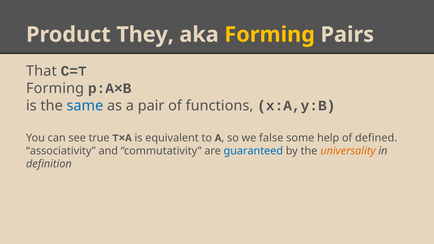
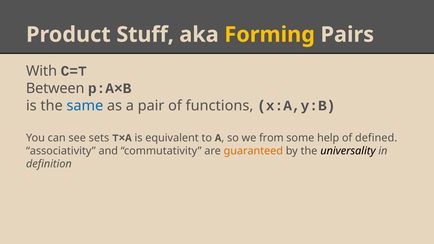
They: They -> Stuff
That: That -> With
Forming at (55, 88): Forming -> Between
false: false -> from
true: true -> sets
guaranteed colour: blue -> orange
universality colour: orange -> black
